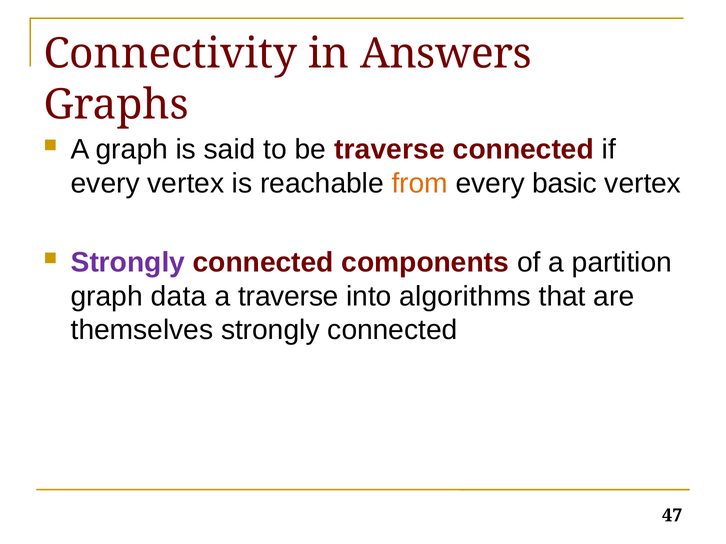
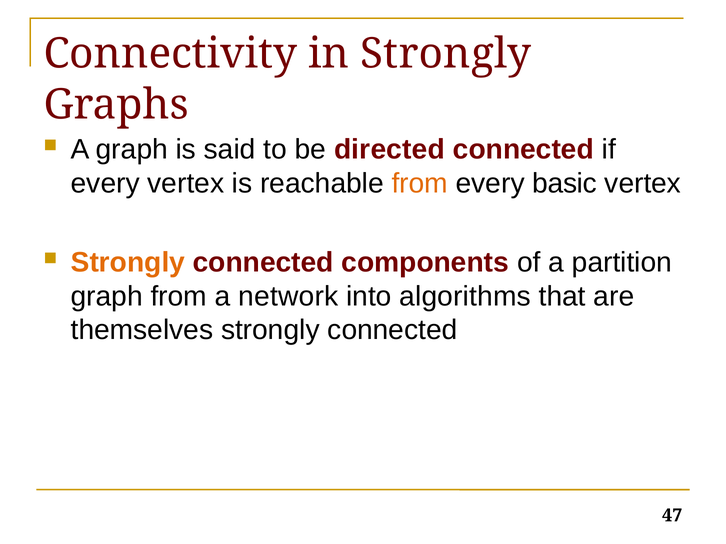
in Answers: Answers -> Strongly
be traverse: traverse -> directed
Strongly at (128, 263) colour: purple -> orange
graph data: data -> from
a traverse: traverse -> network
